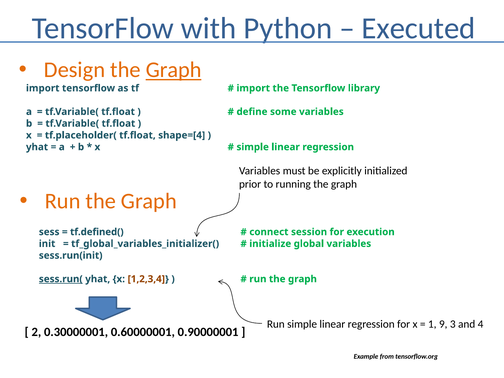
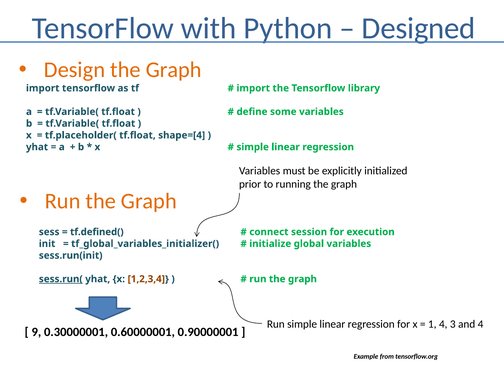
Executed: Executed -> Designed
Graph at (174, 70) underline: present -> none
1 9: 9 -> 4
2: 2 -> 9
